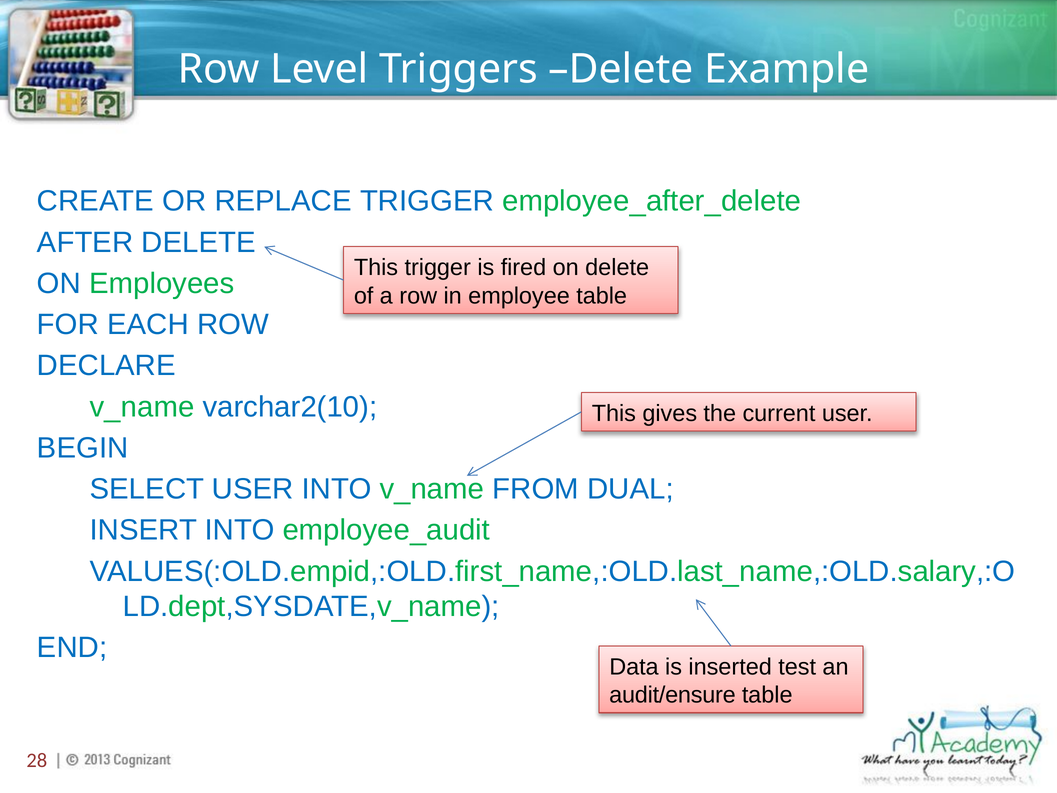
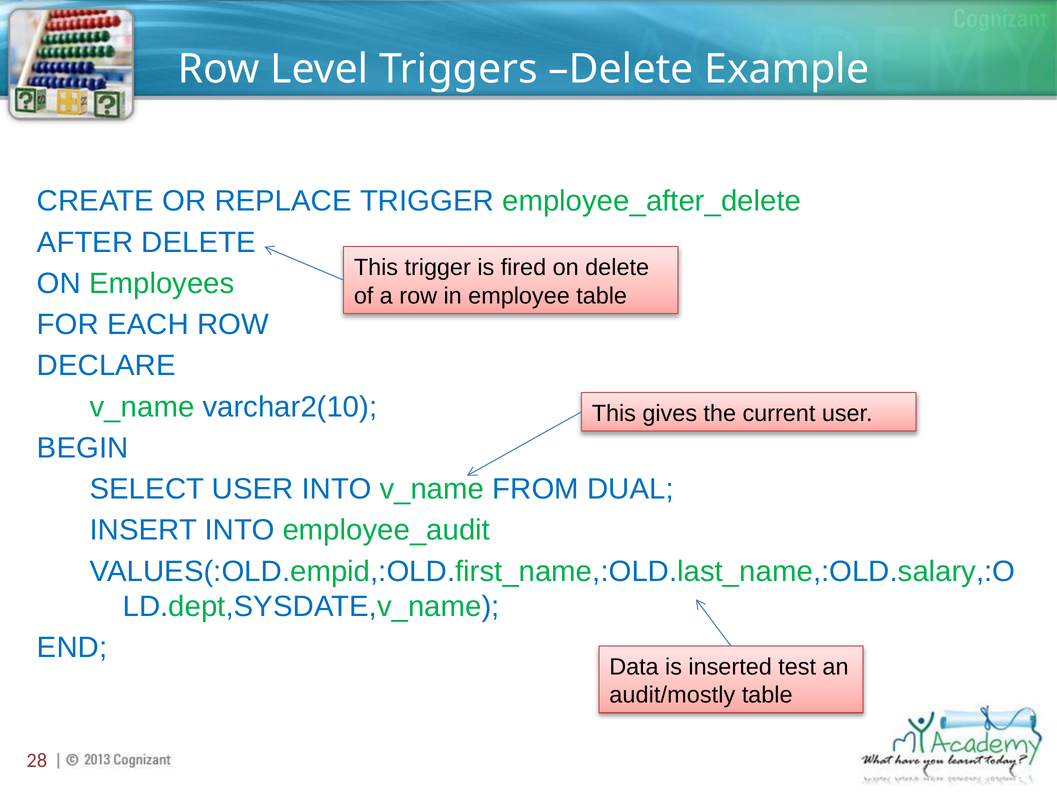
audit/ensure: audit/ensure -> audit/mostly
